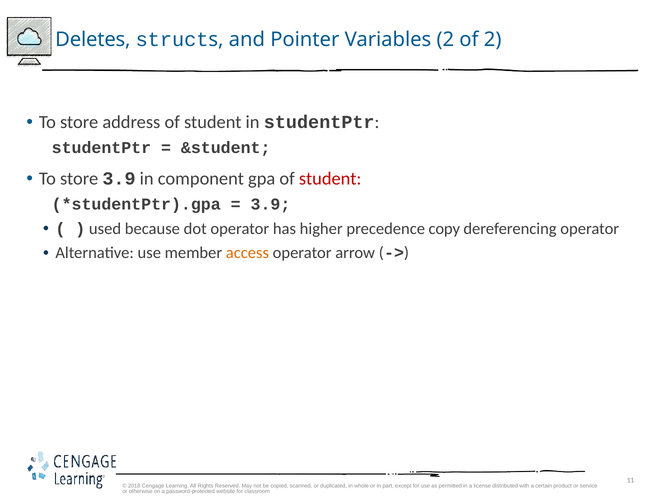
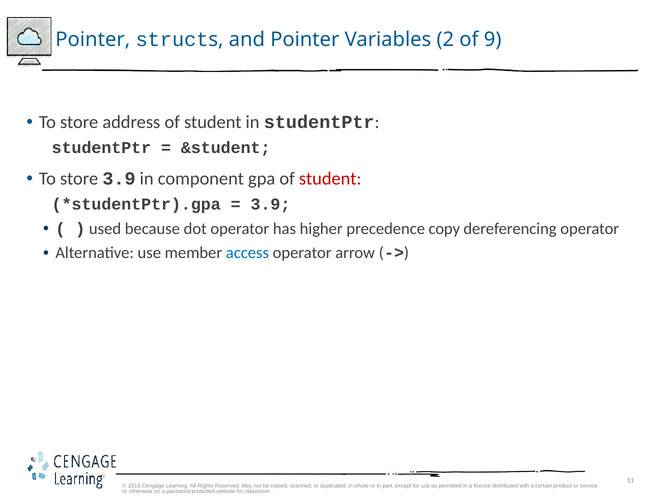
Deletes at (93, 40): Deletes -> Pointer
of 2: 2 -> 9
access colour: orange -> blue
